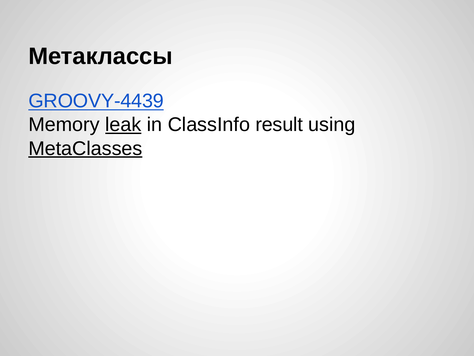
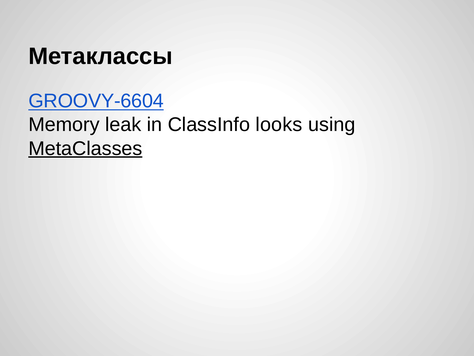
GROOVY-4439: GROOVY-4439 -> GROOVY-6604
leak underline: present -> none
result: result -> looks
